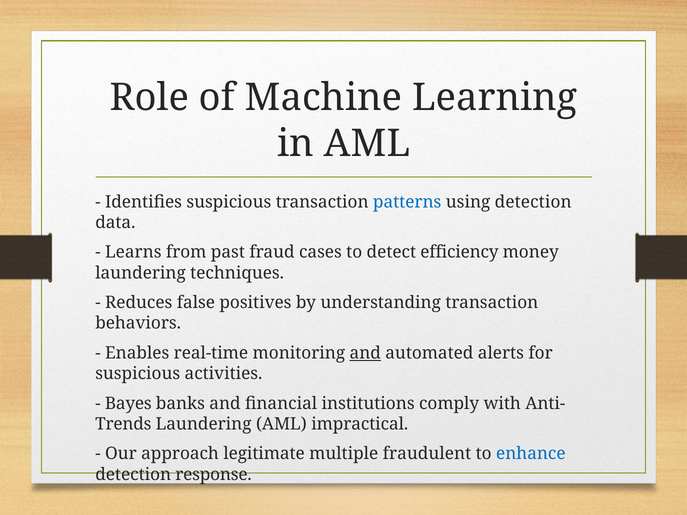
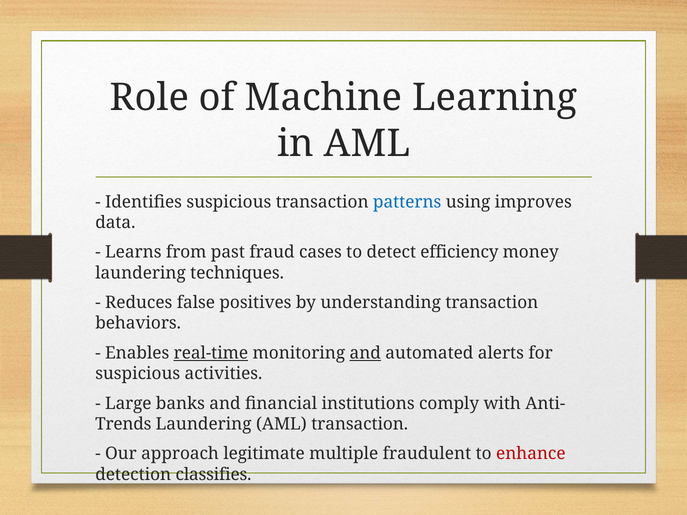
using detection: detection -> improves
real-time underline: none -> present
Bayes: Bayes -> Large
AML impractical: impractical -> transaction
enhance colour: blue -> red
response: response -> classifies
